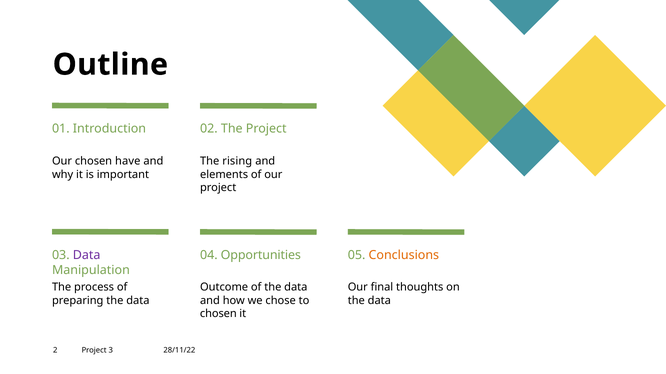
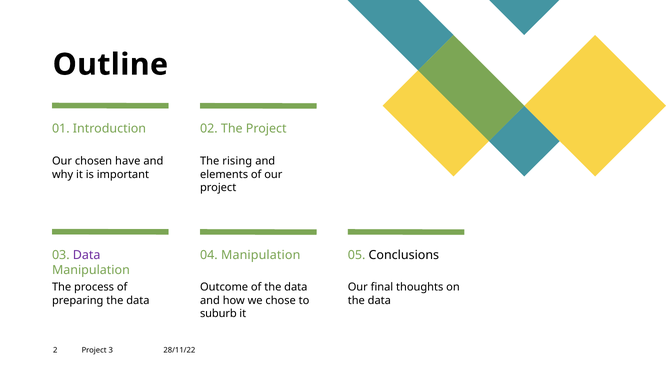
04 Opportunities: Opportunities -> Manipulation
Conclusions colour: orange -> black
chosen at (218, 314): chosen -> suburb
